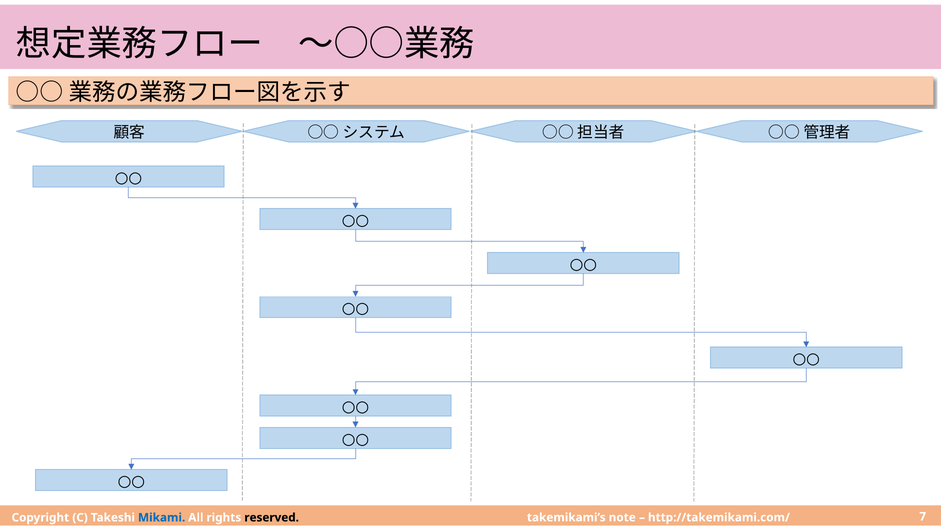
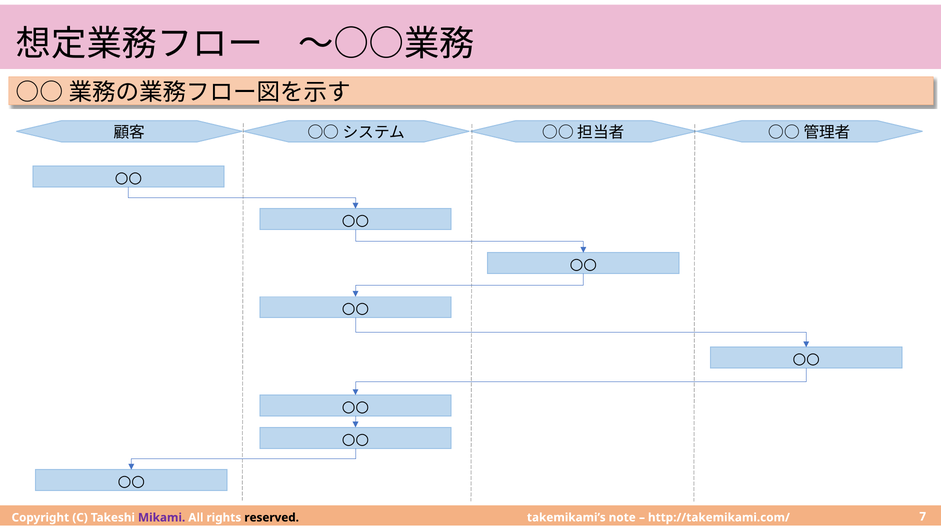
Mikami colour: blue -> purple
